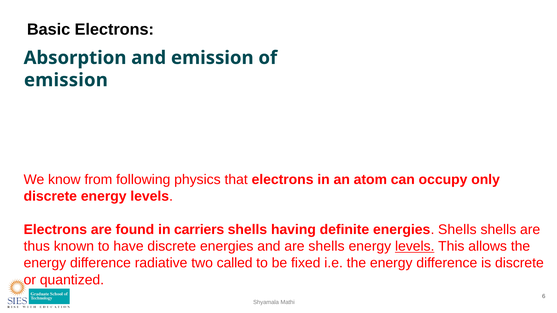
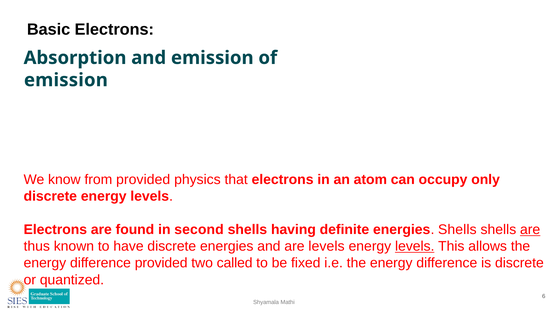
from following: following -> provided
carriers: carriers -> second
are at (530, 230) underline: none -> present
are shells: shells -> levels
difference radiative: radiative -> provided
